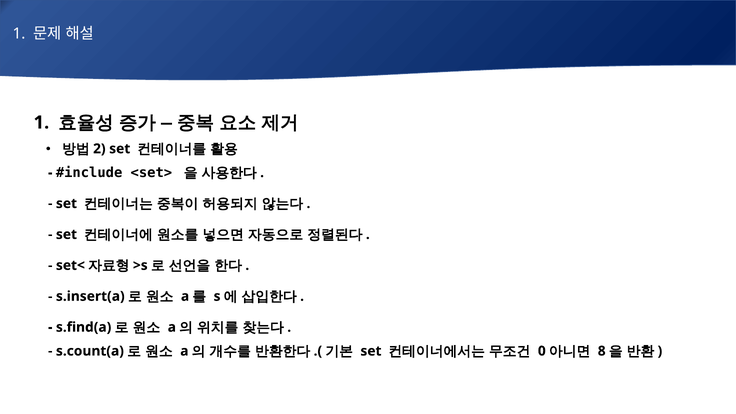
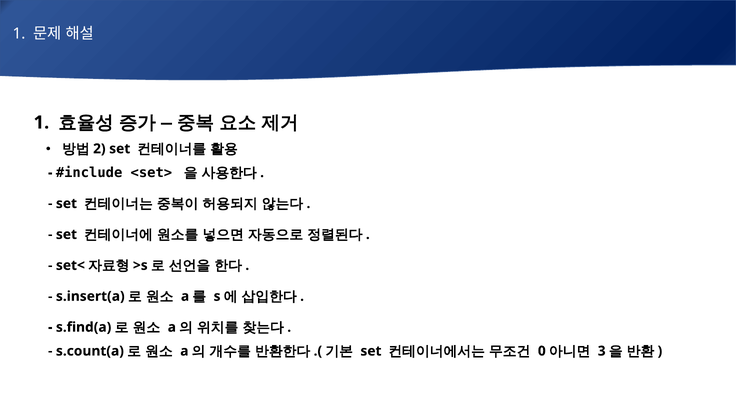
8: 8 -> 3
